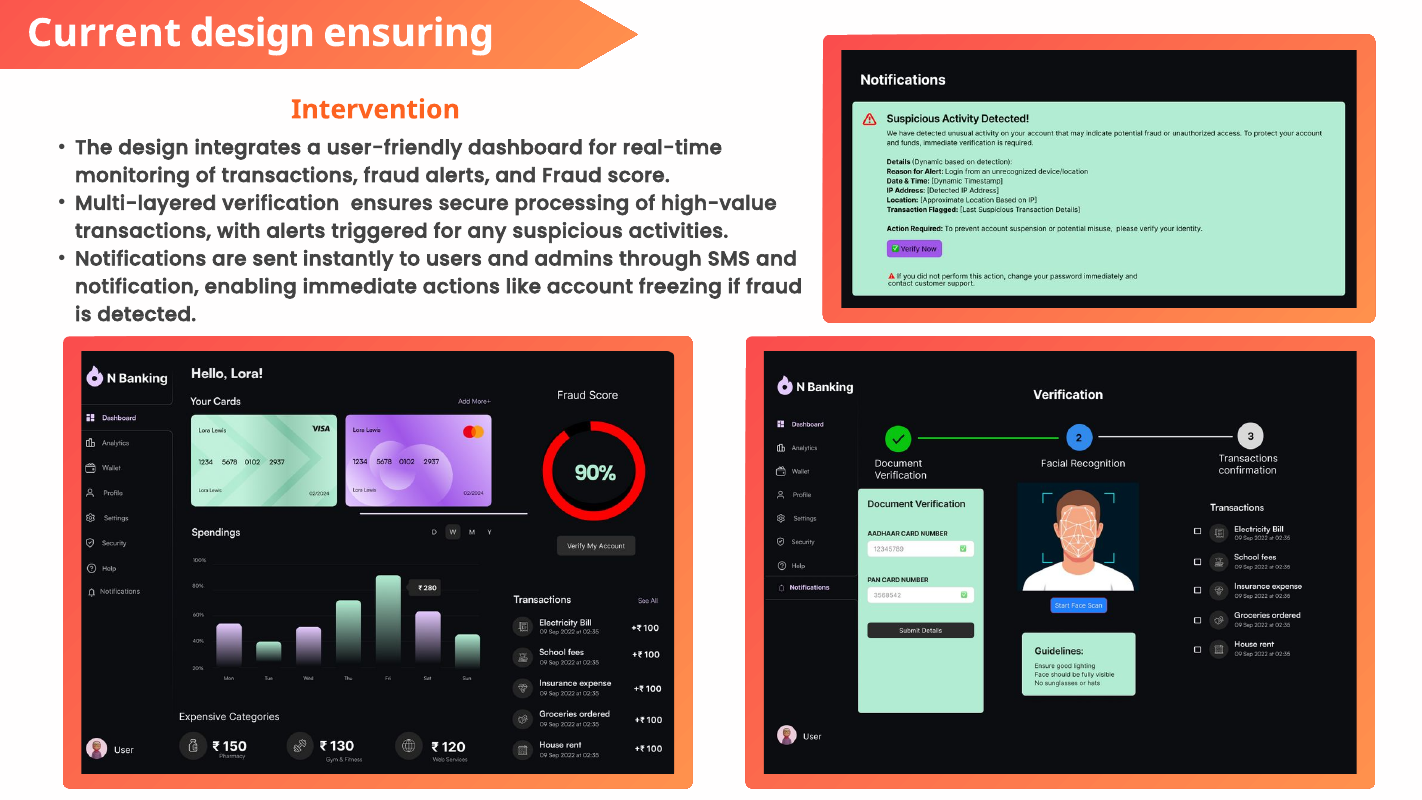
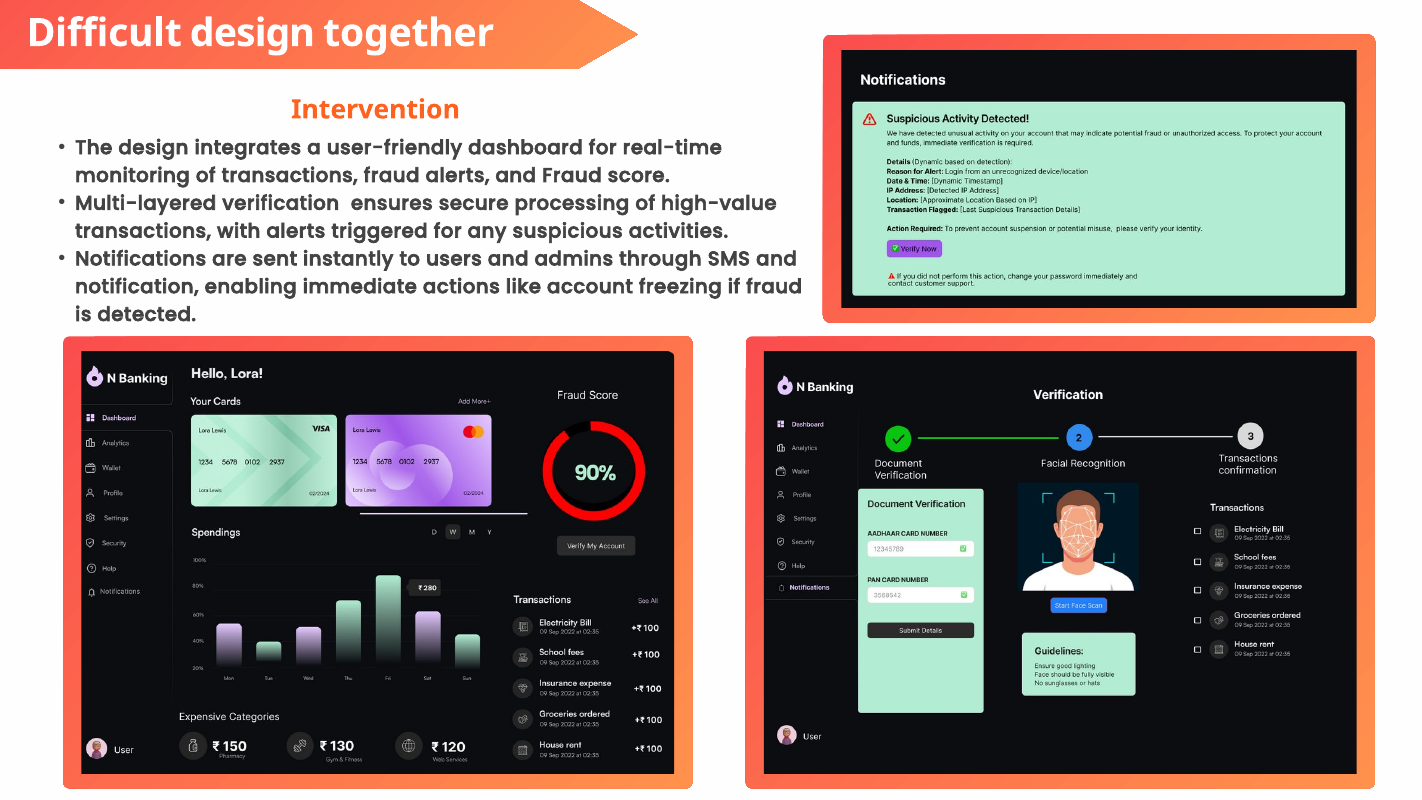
Current: Current -> Difficult
ensuring: ensuring -> together
